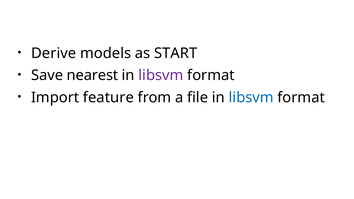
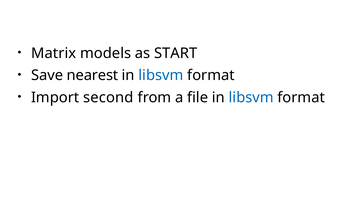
Derive: Derive -> Matrix
libsvm at (161, 75) colour: purple -> blue
feature: feature -> second
